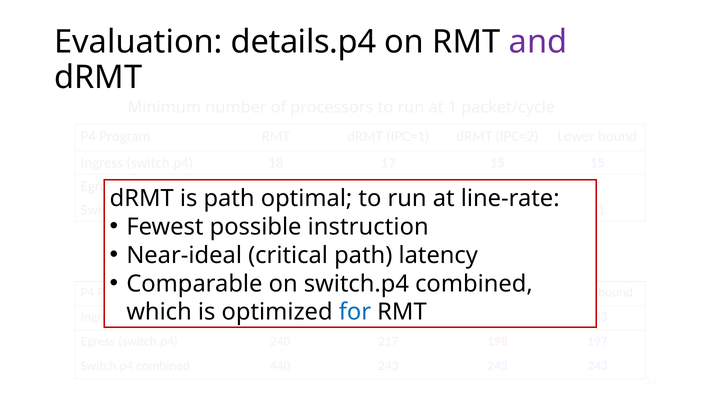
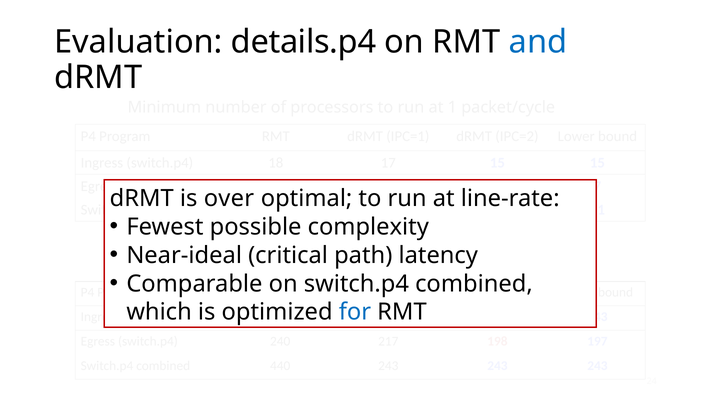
and colour: purple -> blue
path at (229, 198): path -> over
instruction: instruction -> complexity
